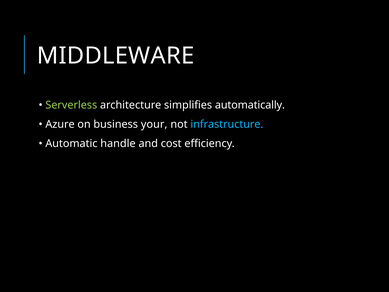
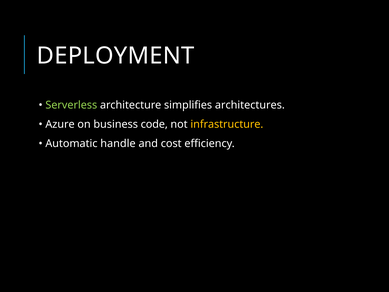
MIDDLEWARE: MIDDLEWARE -> DEPLOYMENT
automatically: automatically -> architectures
your: your -> code
infrastructure colour: light blue -> yellow
